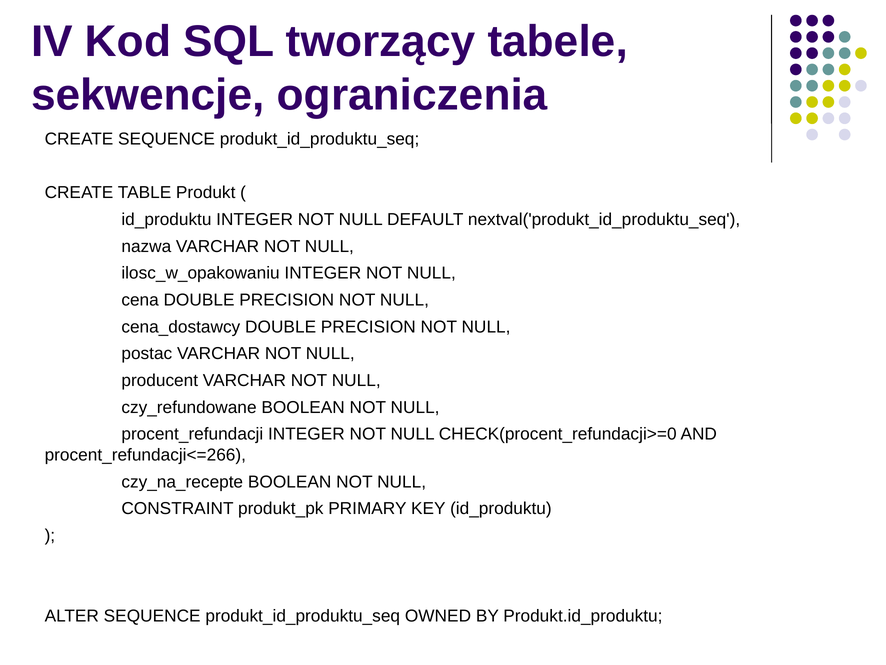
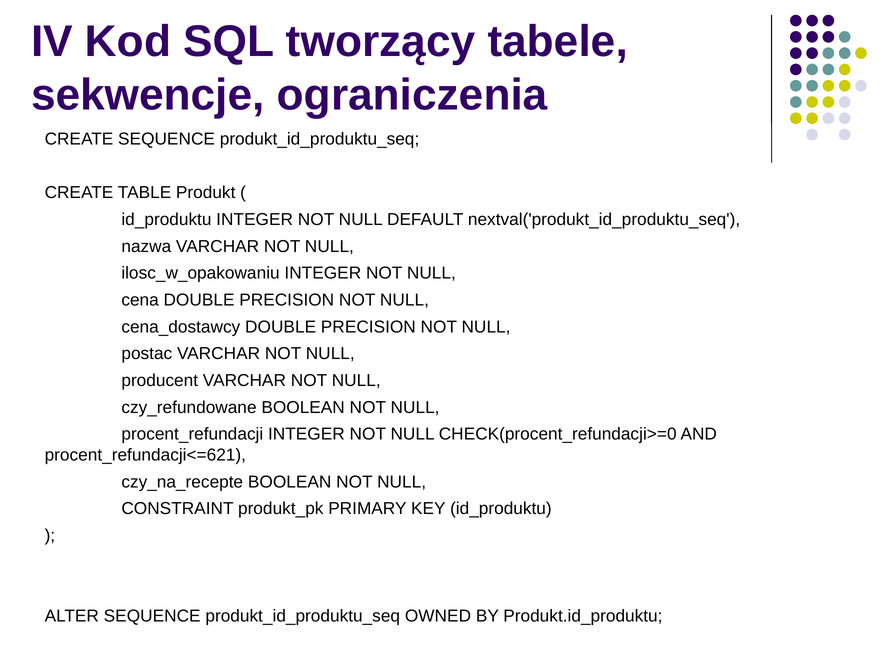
procent_refundacji<=266: procent_refundacji<=266 -> procent_refundacji<=621
